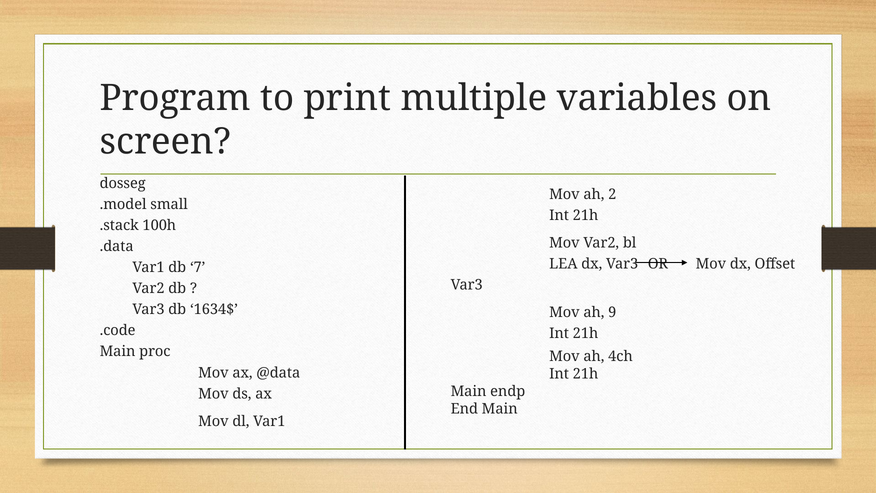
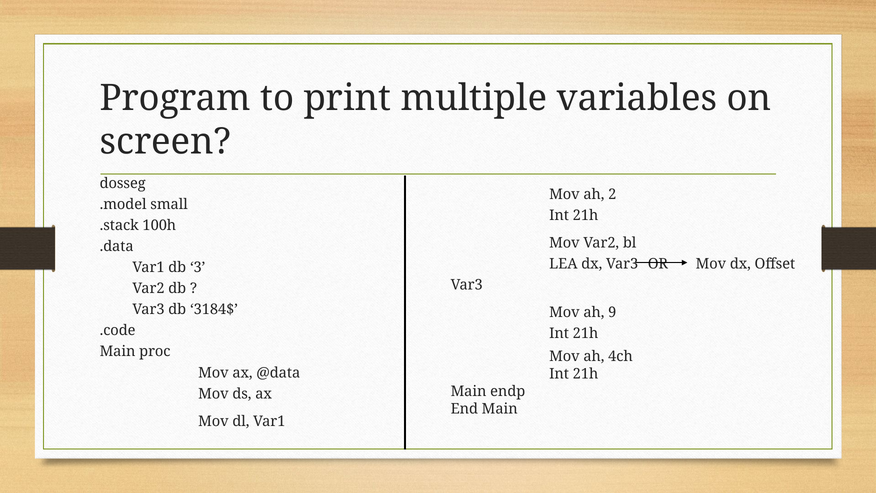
7: 7 -> 3
1634$: 1634$ -> 3184$
